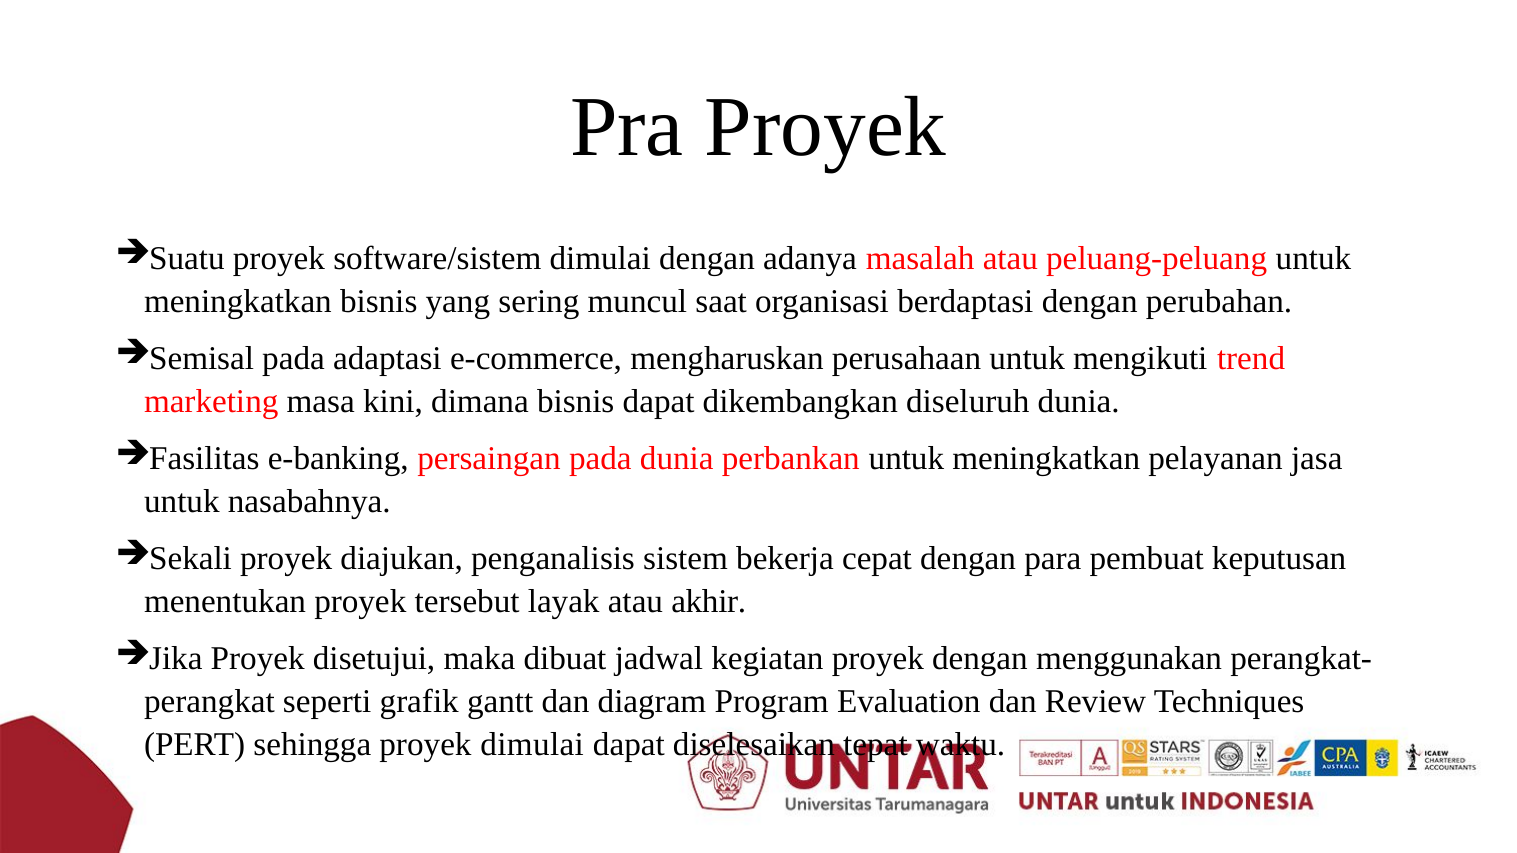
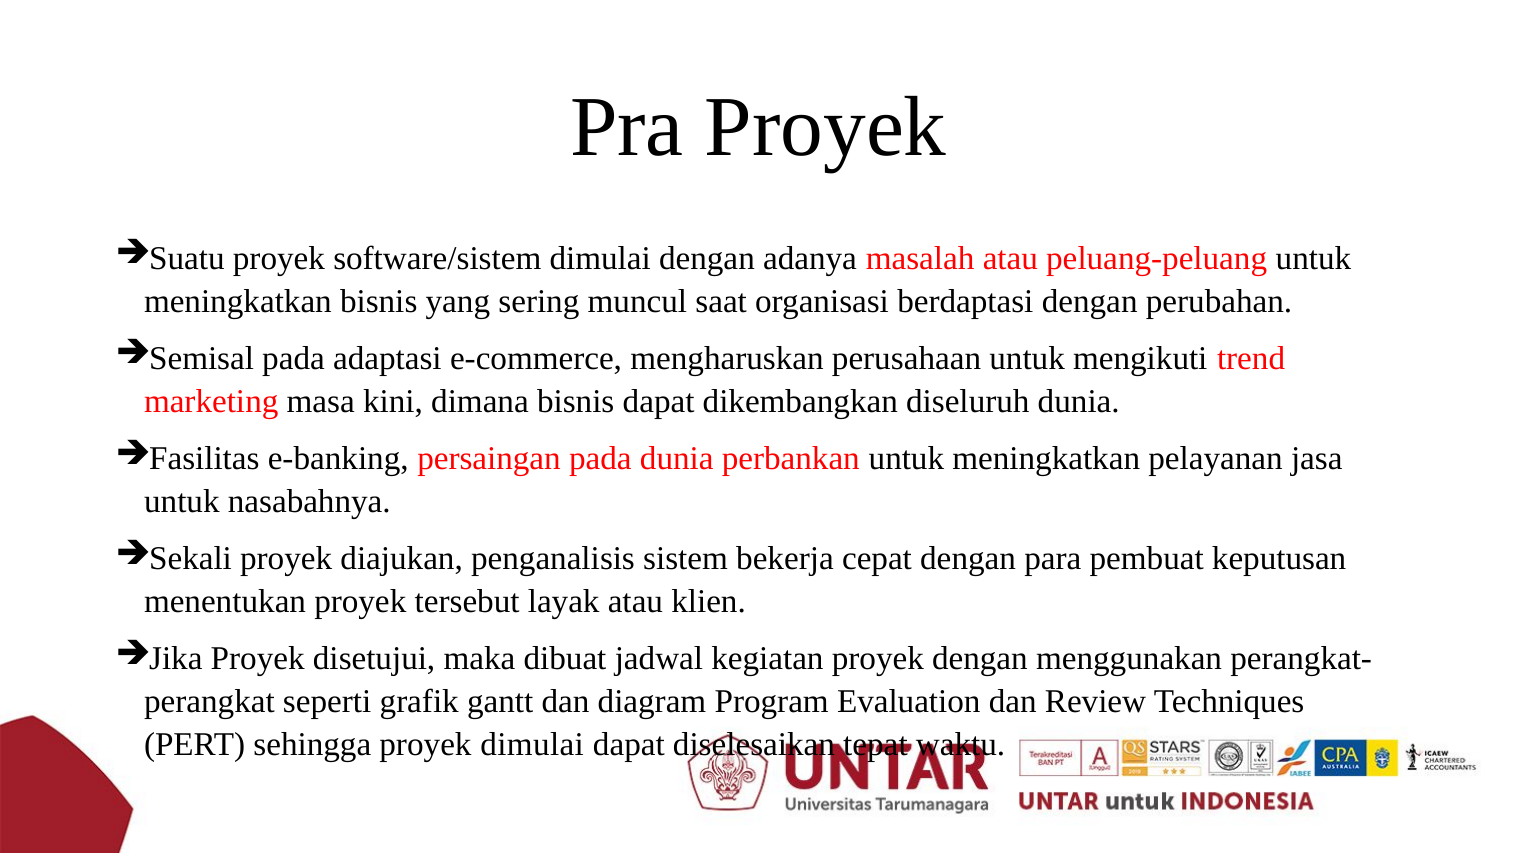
akhir: akhir -> klien
